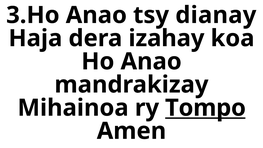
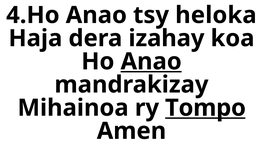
3.Ho: 3.Ho -> 4.Ho
dianay: dianay -> heloka
Anao at (151, 61) underline: none -> present
